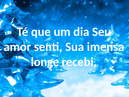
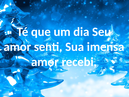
longe at (45, 62): longe -> amor
